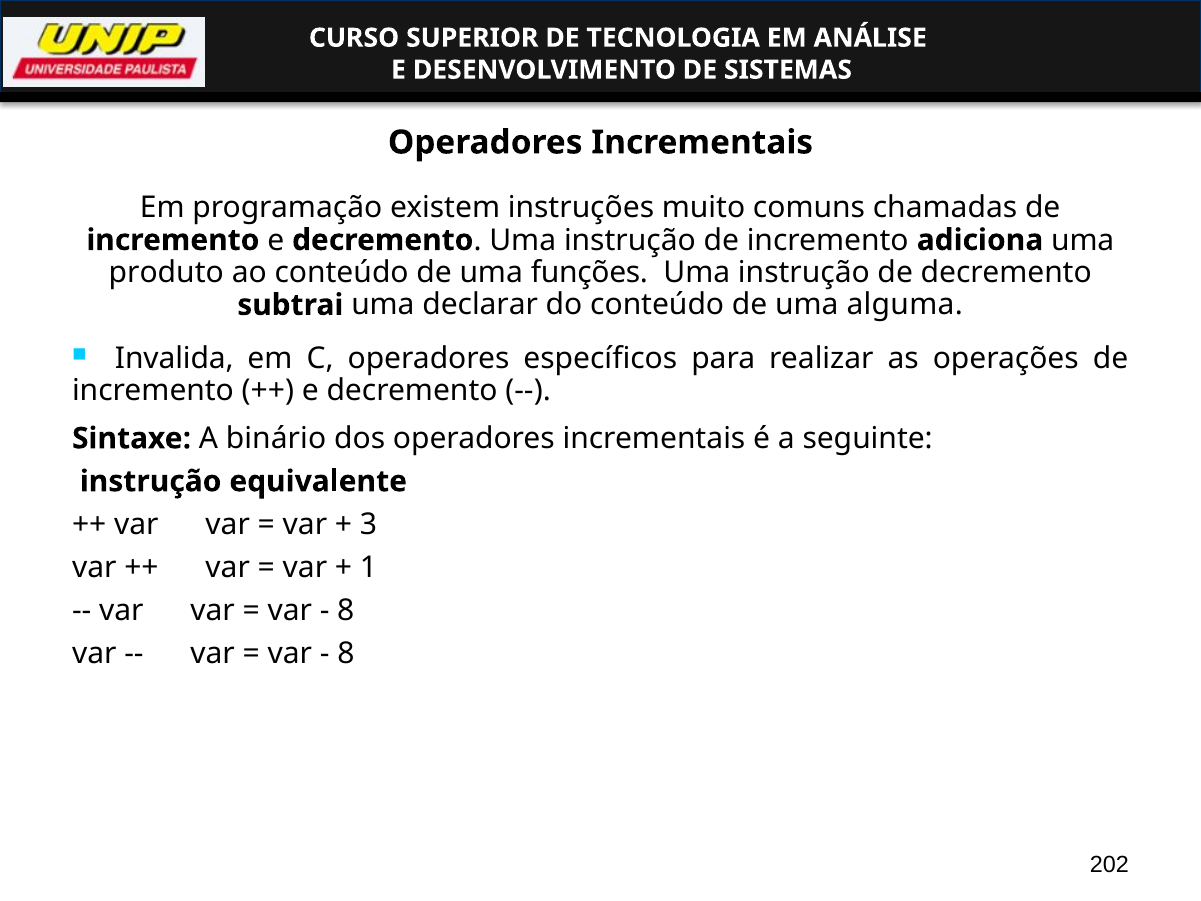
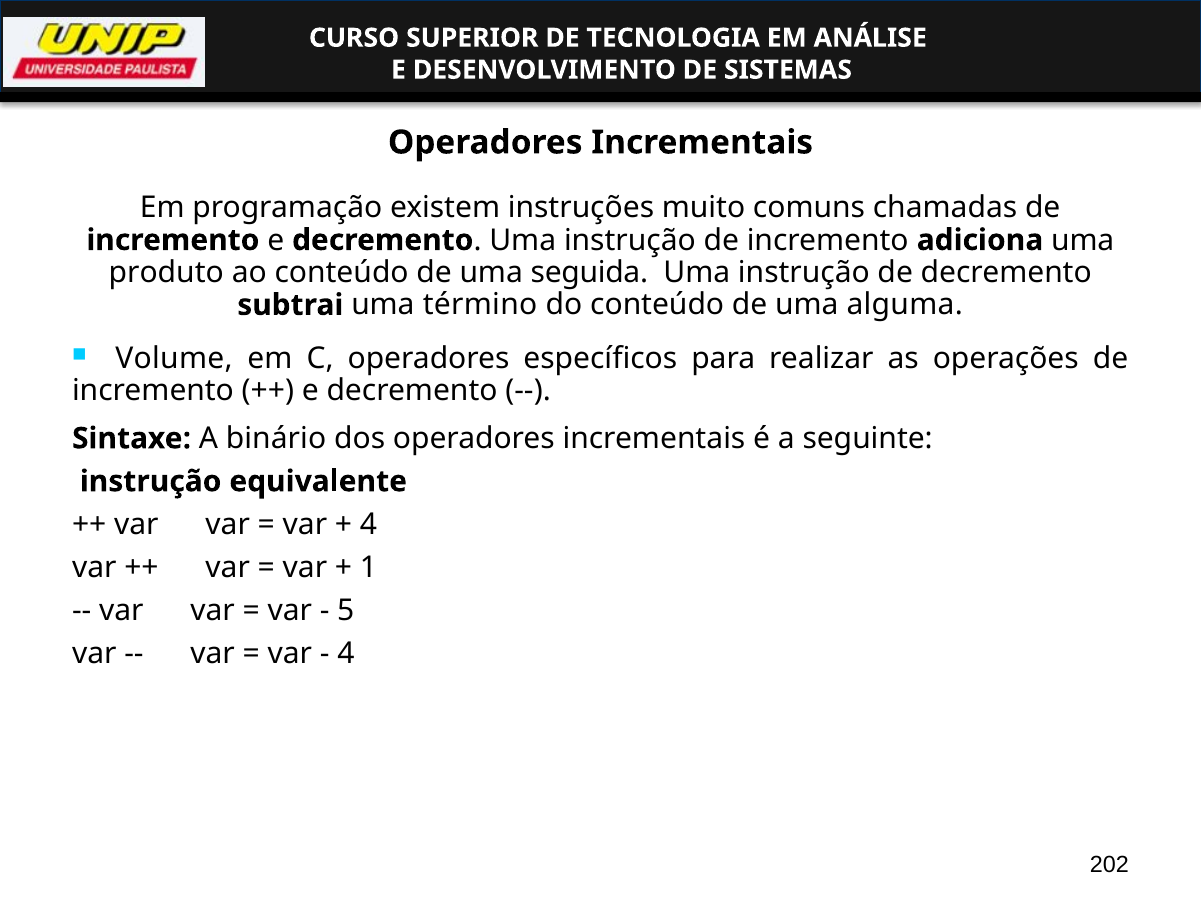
funções: funções -> seguida
declarar: declarar -> término
Invalida: Invalida -> Volume
3 at (369, 524): 3 -> 4
8 at (346, 610): 8 -> 5
8 at (346, 653): 8 -> 4
